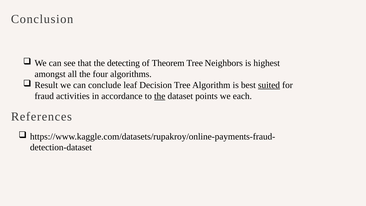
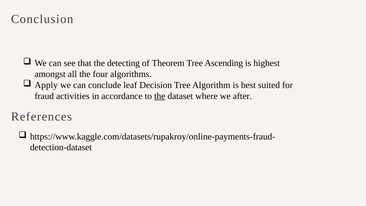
Neighbors: Neighbors -> Ascending
Result: Result -> Apply
suited underline: present -> none
points: points -> where
each: each -> after
